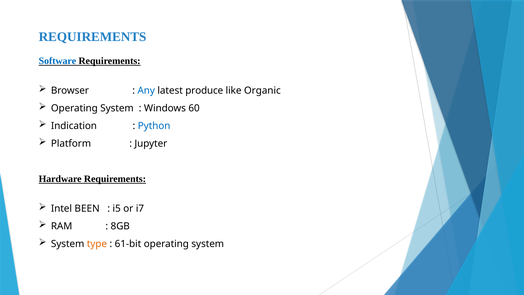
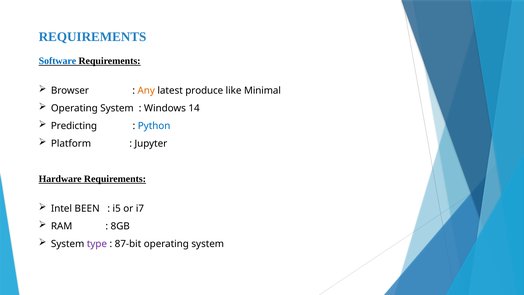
Any colour: blue -> orange
Organic: Organic -> Minimal
60: 60 -> 14
Indication: Indication -> Predicting
type colour: orange -> purple
61-bit: 61-bit -> 87-bit
